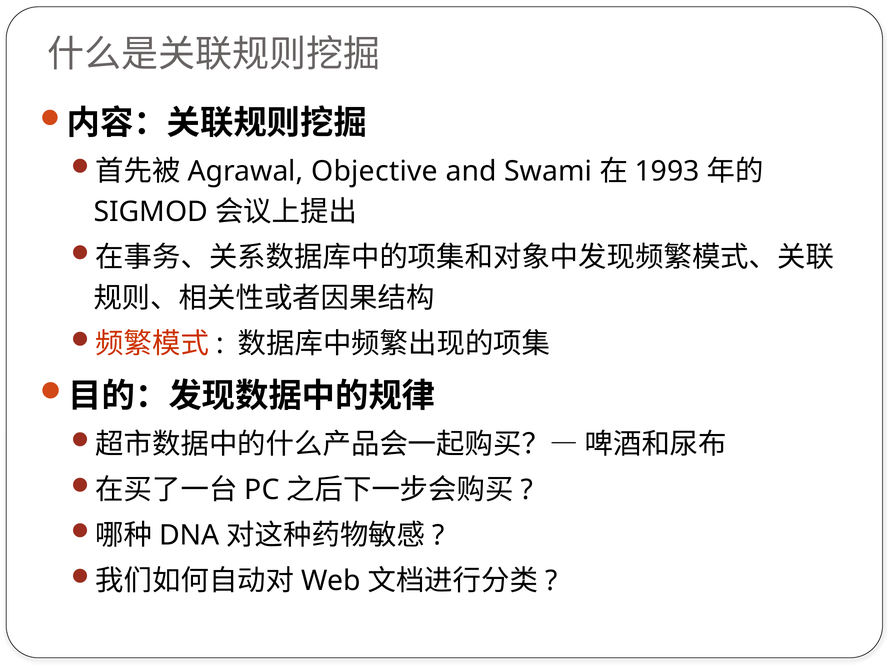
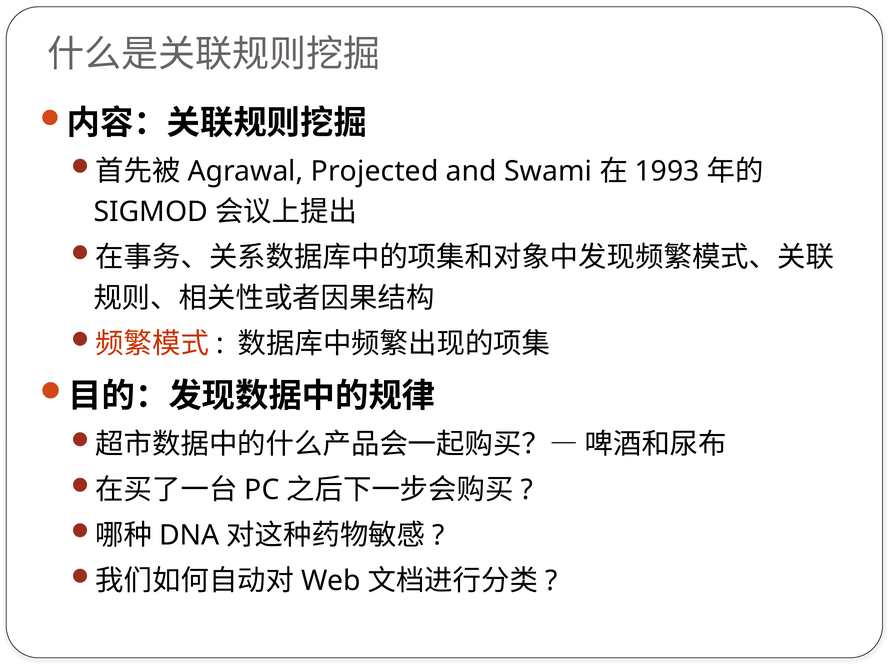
Objective: Objective -> Projected
